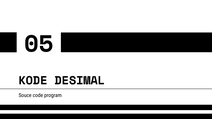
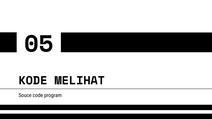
DESIMAL: DESIMAL -> MELIHAT
